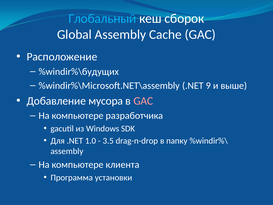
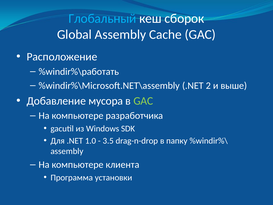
%windir%\будущих: %windir%\будущих -> %windir%\работать
9: 9 -> 2
GAC at (143, 101) colour: pink -> light green
